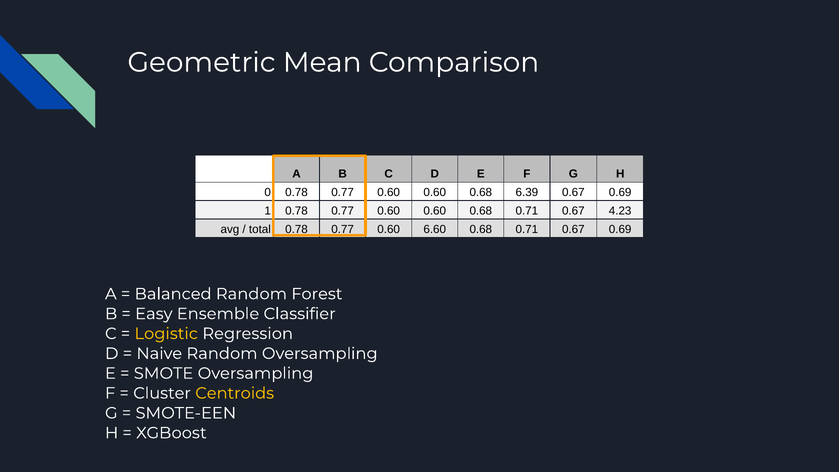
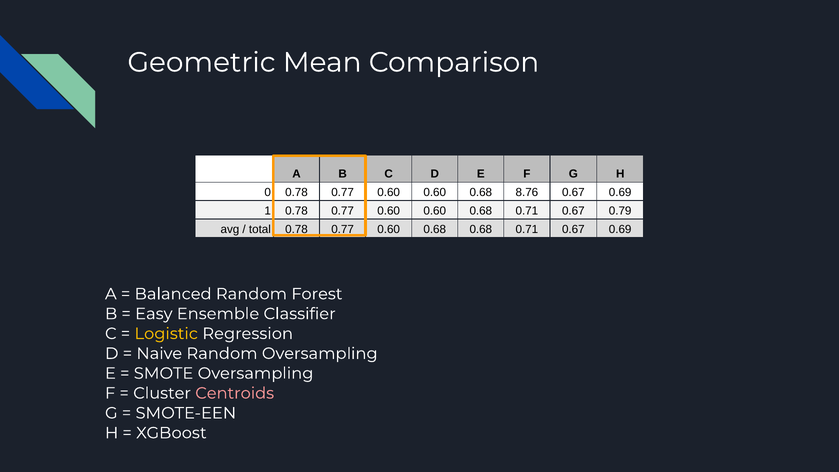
6.39: 6.39 -> 8.76
4.23: 4.23 -> 0.79
0.77 0.60 6.60: 6.60 -> 0.68
Centroids colour: yellow -> pink
